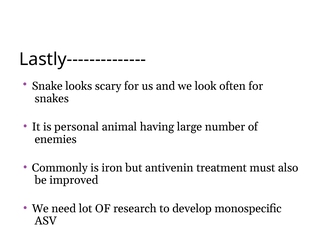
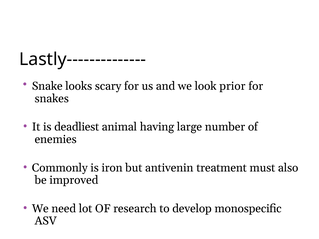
often: often -> prior
personal: personal -> deadliest
